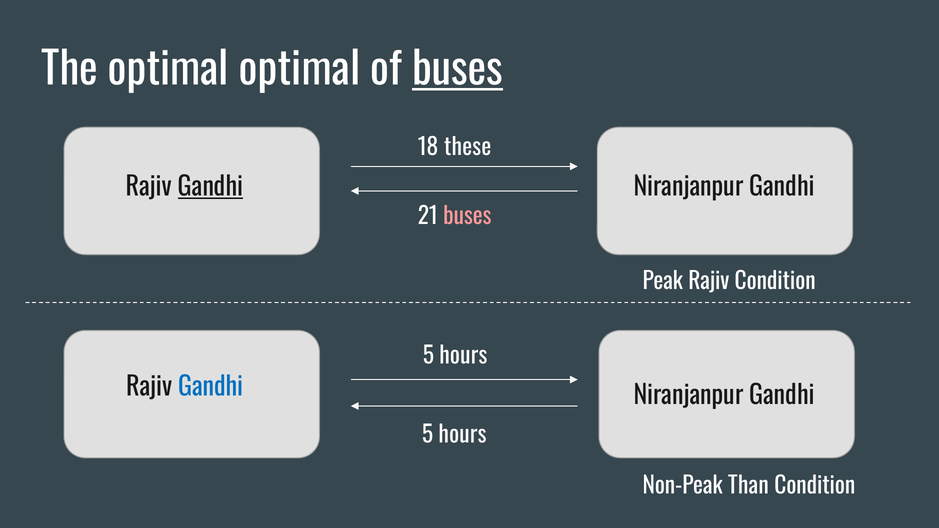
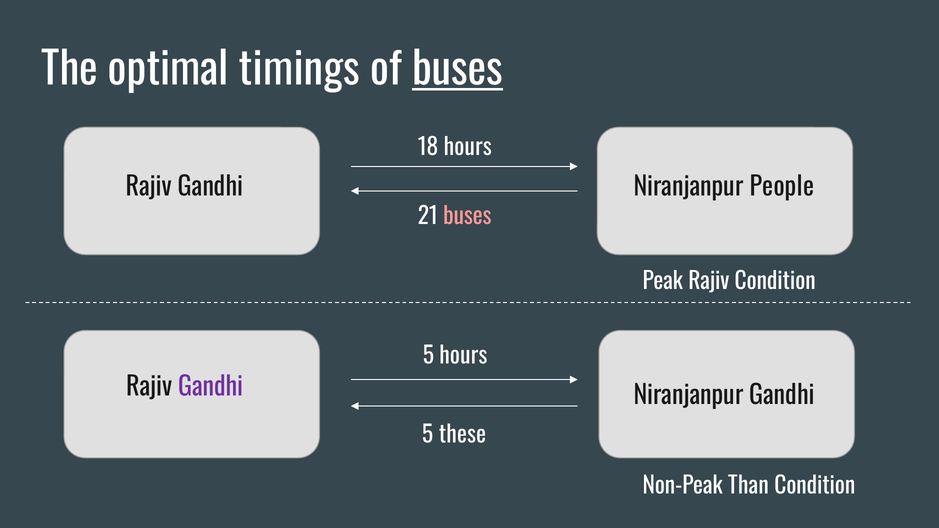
optimal optimal: optimal -> timings
18 these: these -> hours
Gandhi at (210, 187) underline: present -> none
Gandhi at (782, 187): Gandhi -> People
Gandhi at (211, 387) colour: blue -> purple
hours at (462, 435): hours -> these
